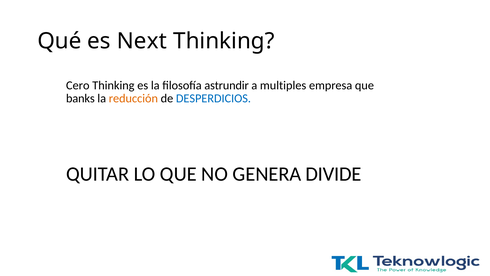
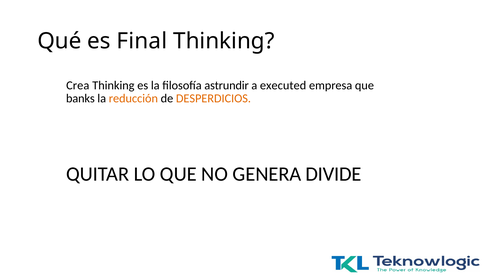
Next: Next -> Final
Cero: Cero -> Crea
multiples: multiples -> executed
DESPERDICIOS colour: blue -> orange
